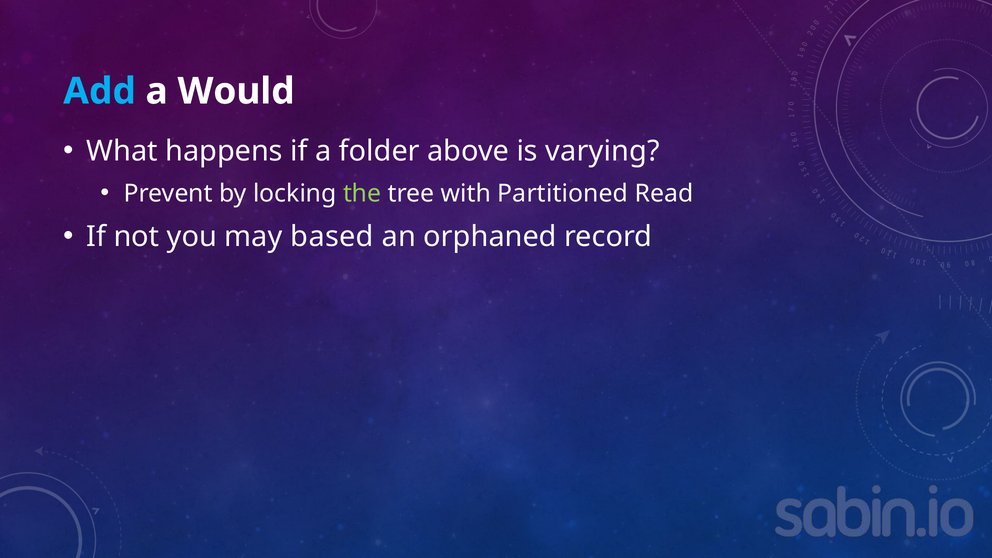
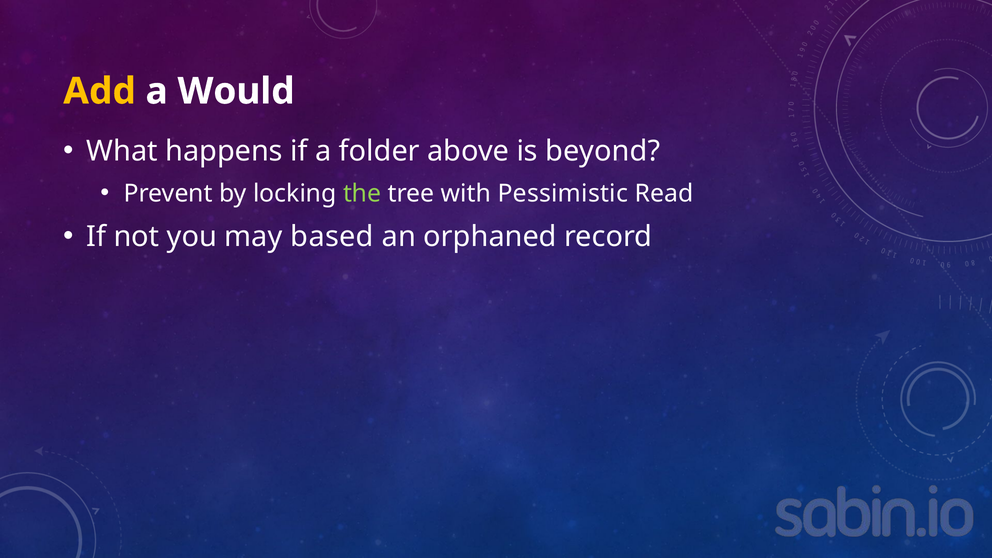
Add colour: light blue -> yellow
varying: varying -> beyond
Partitioned: Partitioned -> Pessimistic
